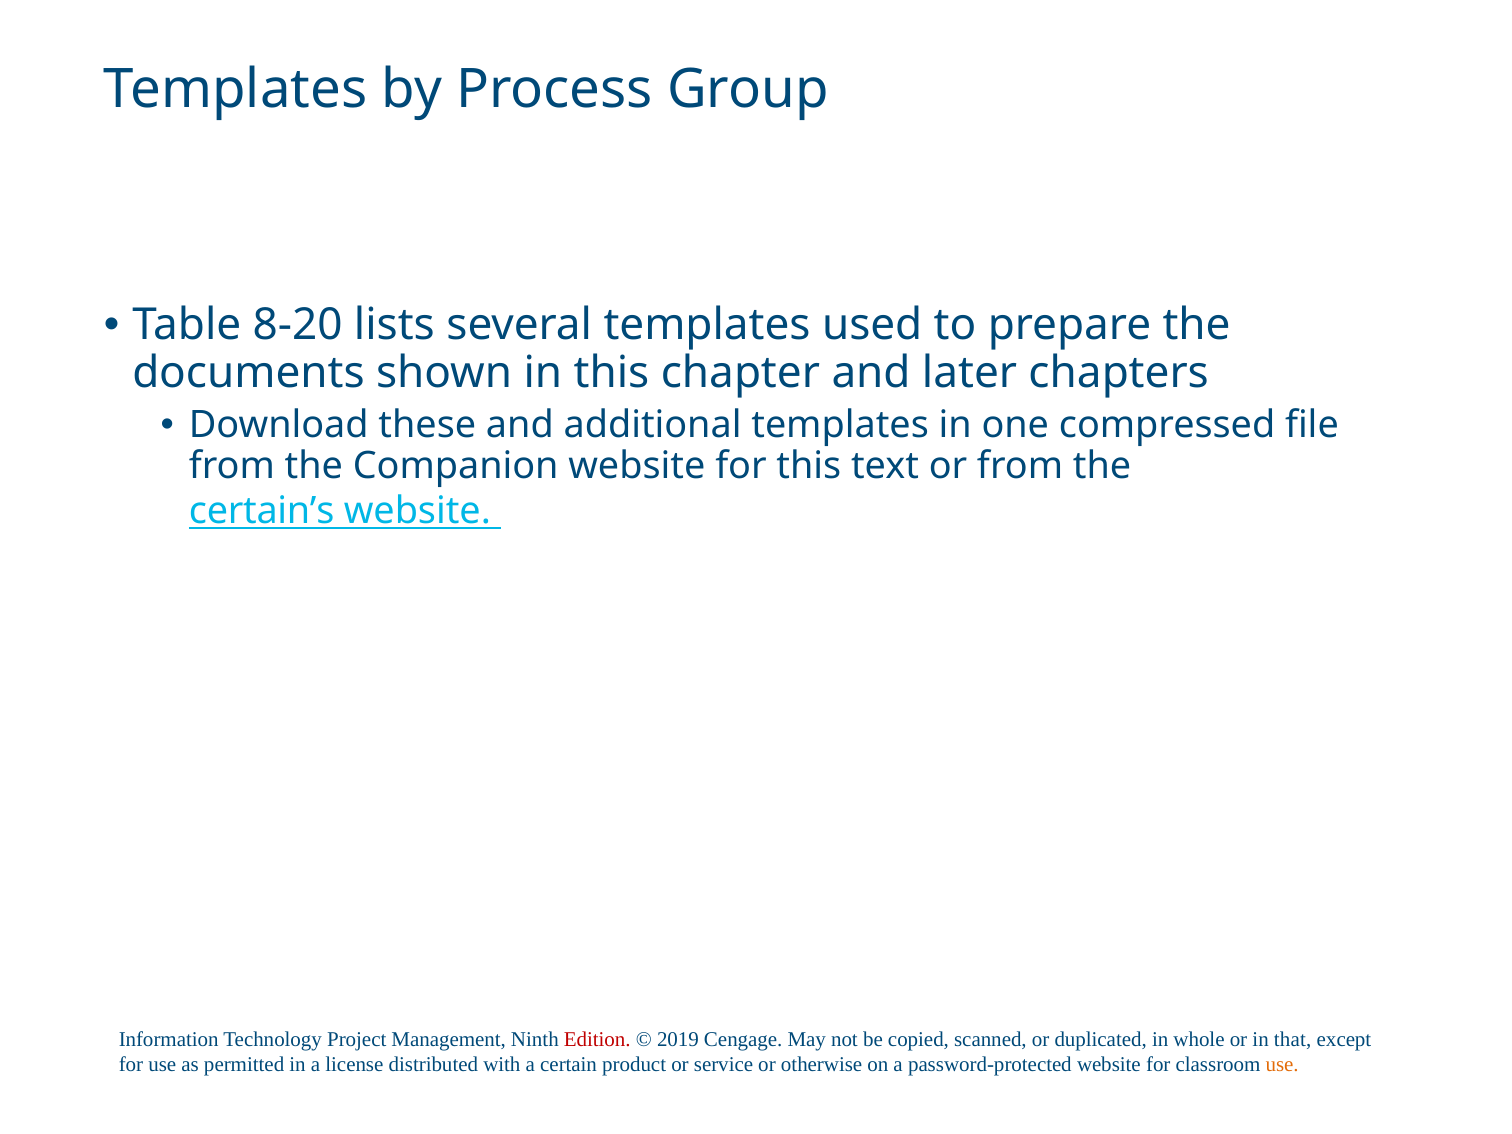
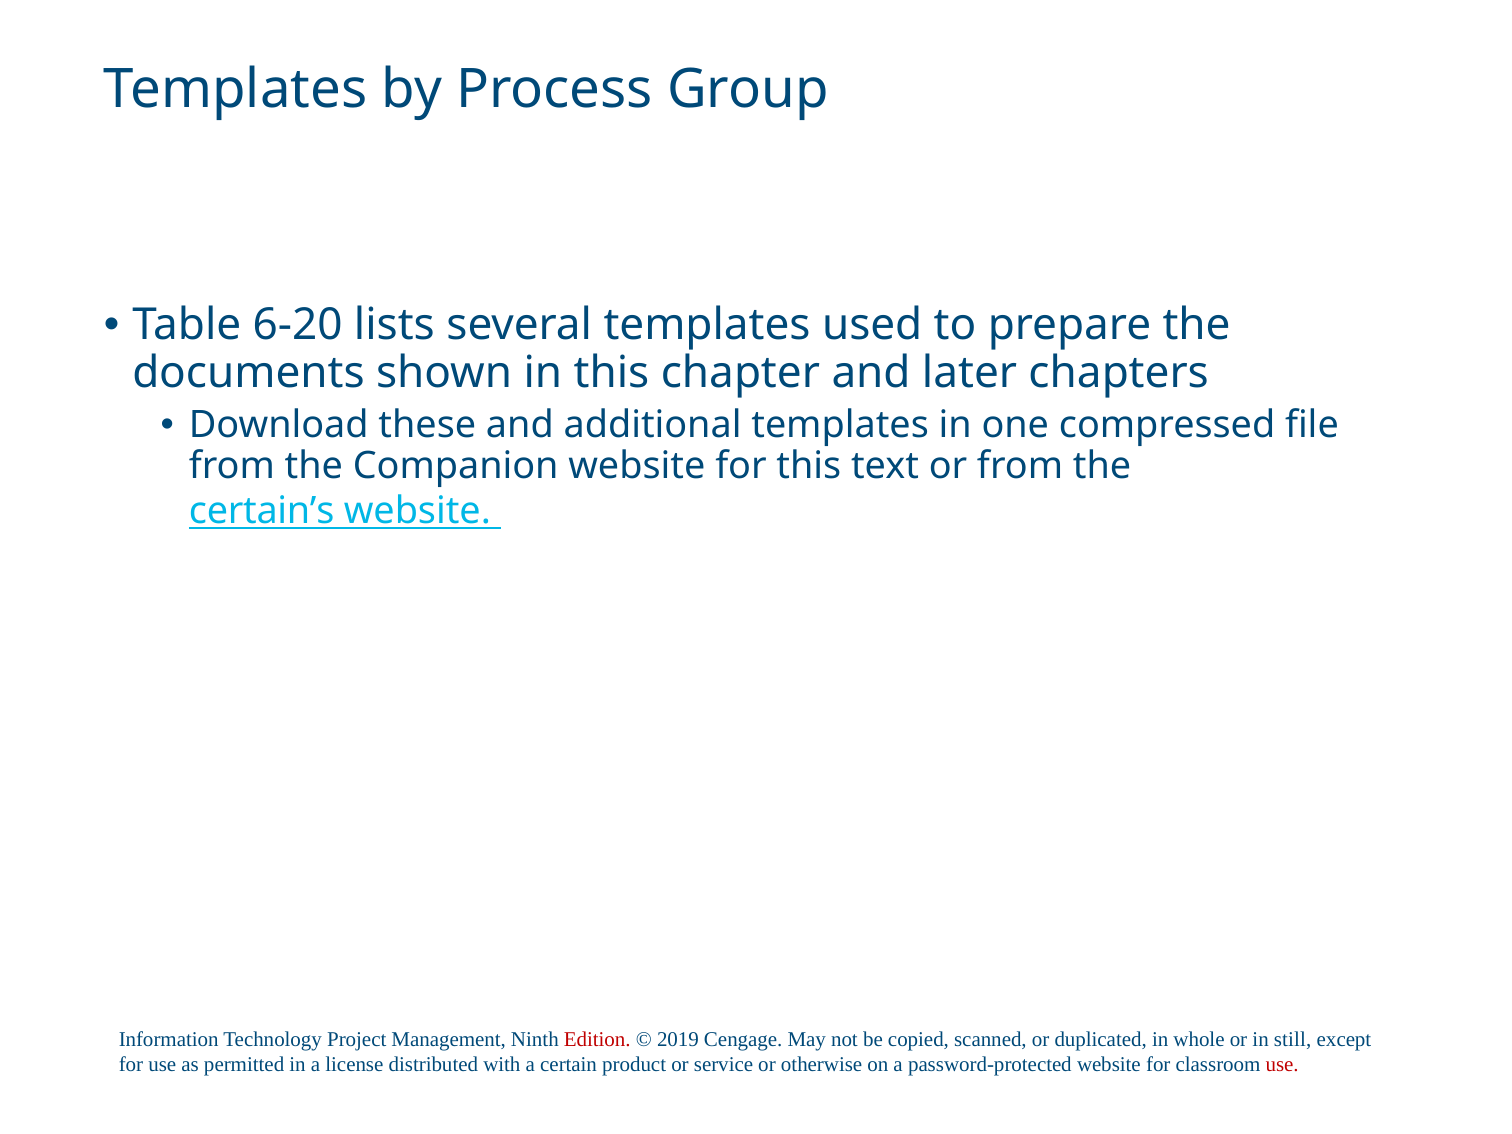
8-20: 8-20 -> 6-20
that: that -> still
use at (1282, 1065) colour: orange -> red
